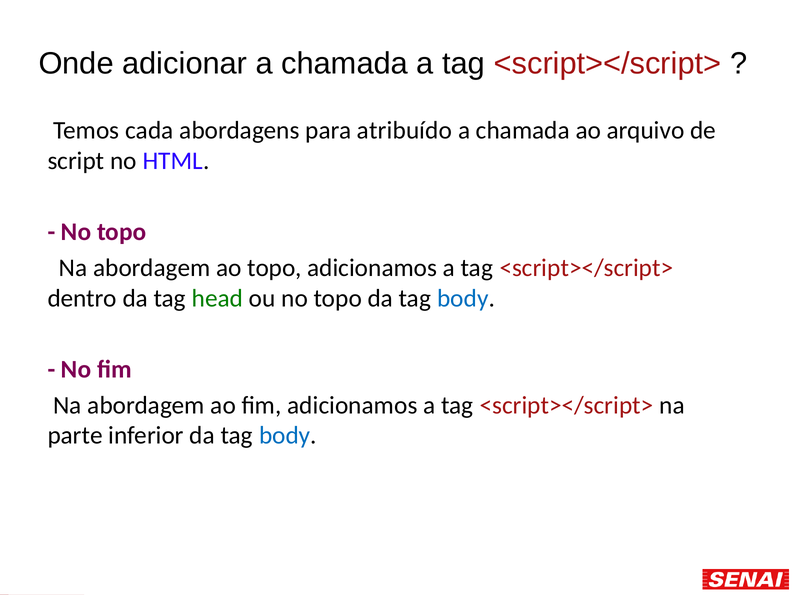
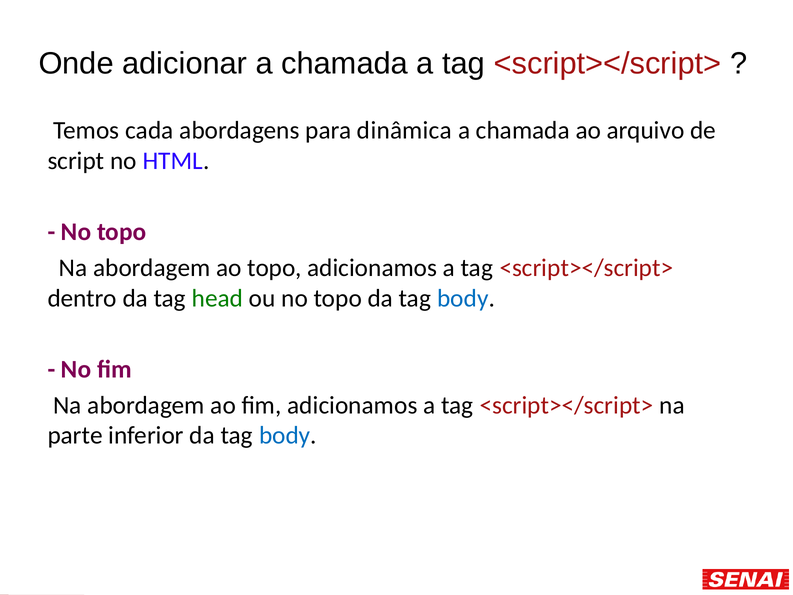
atribuído: atribuído -> dinâmica
